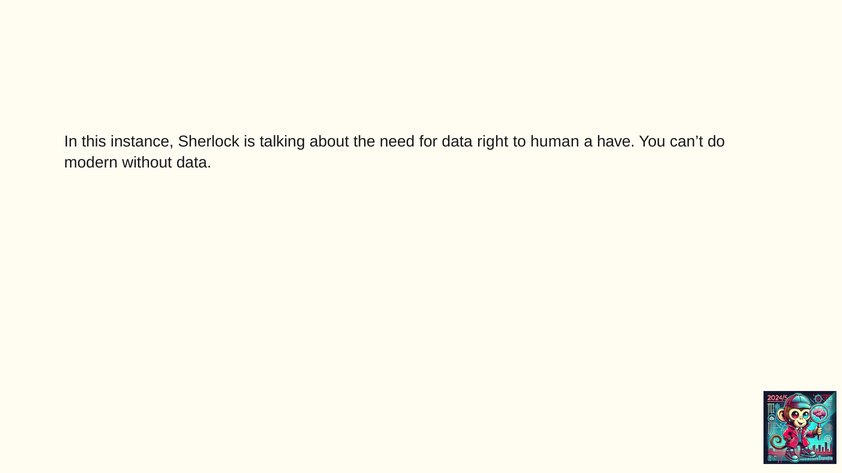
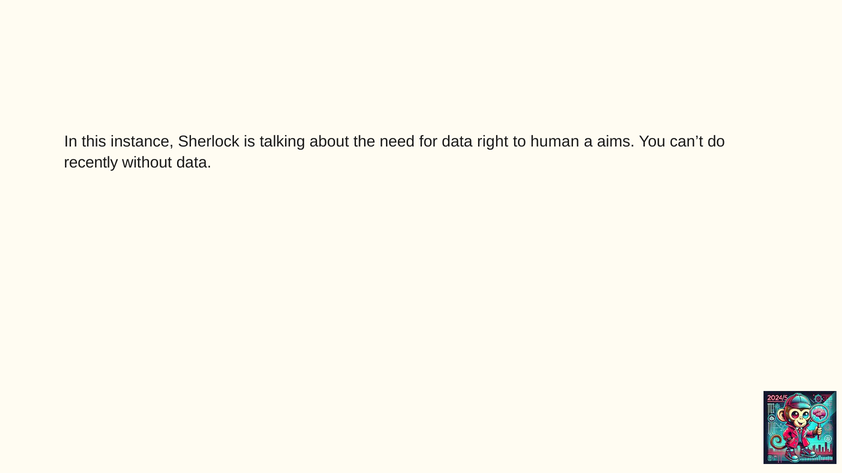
have: have -> aims
modern: modern -> recently
